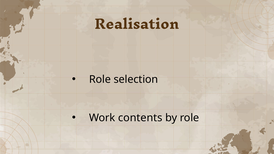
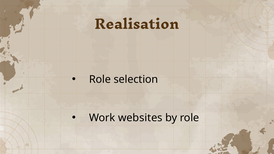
contents: contents -> websites
